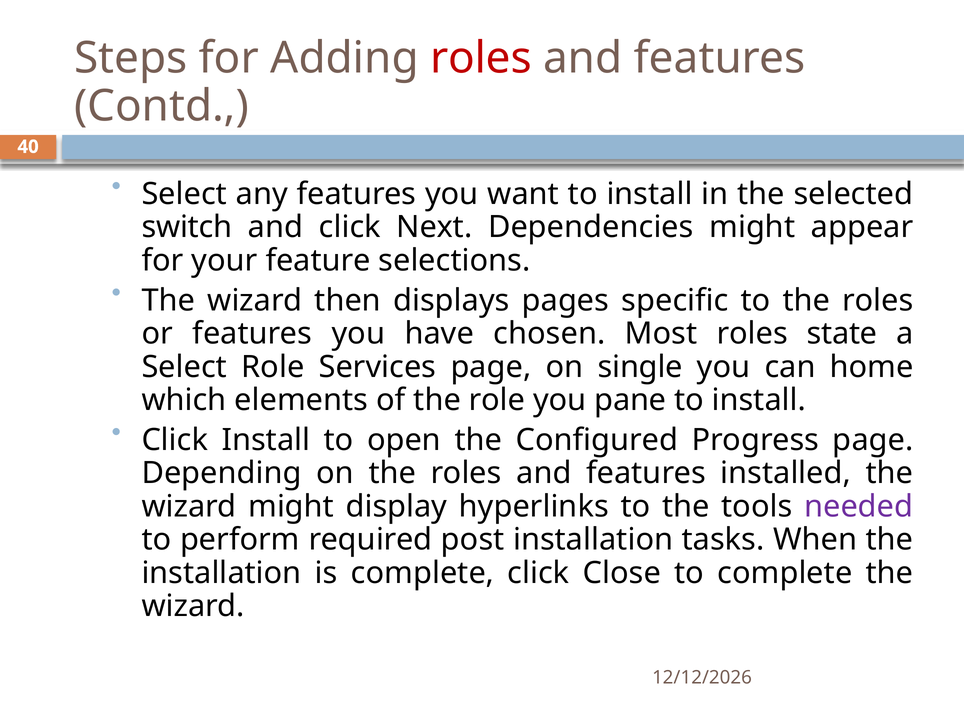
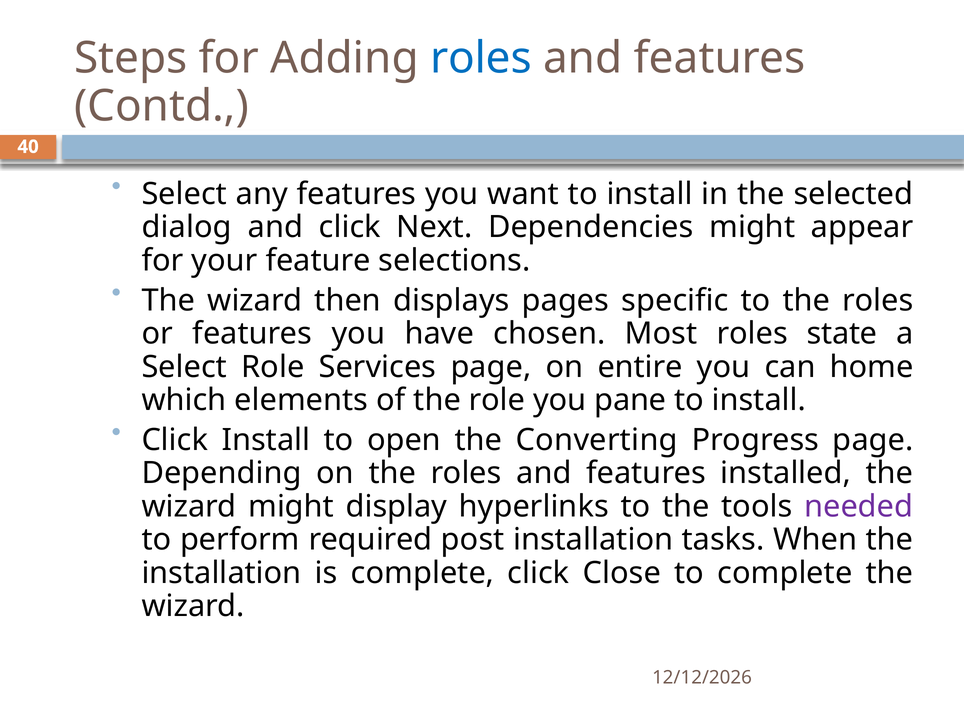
roles at (481, 58) colour: red -> blue
switch: switch -> dialog
single: single -> entire
Configured: Configured -> Converting
